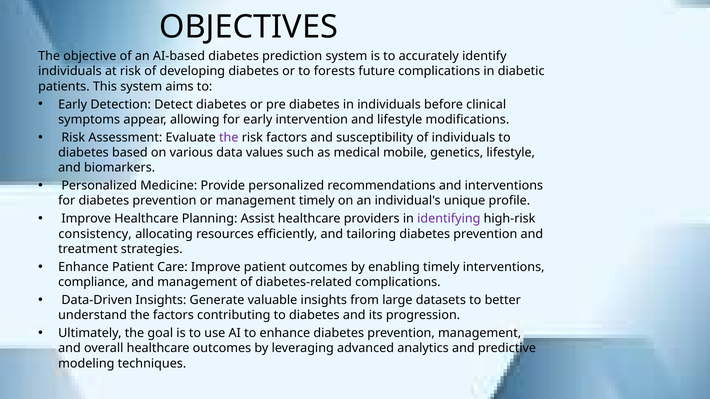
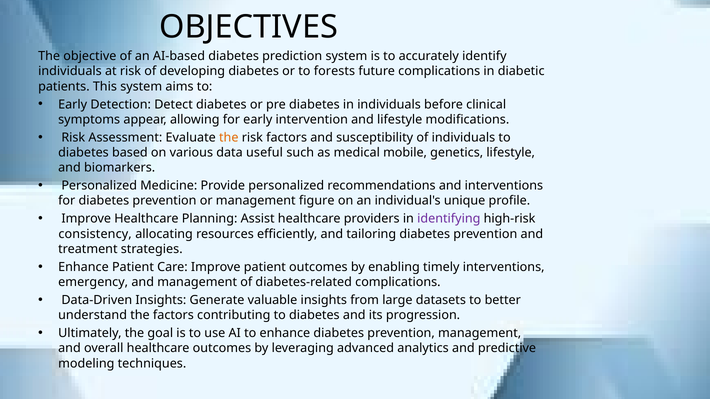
the at (229, 138) colour: purple -> orange
values: values -> useful
management timely: timely -> figure
compliance: compliance -> emergency
